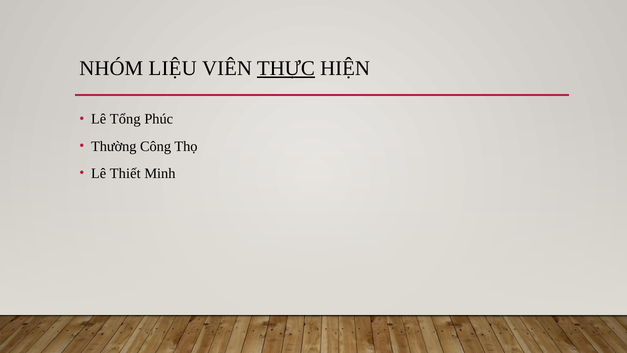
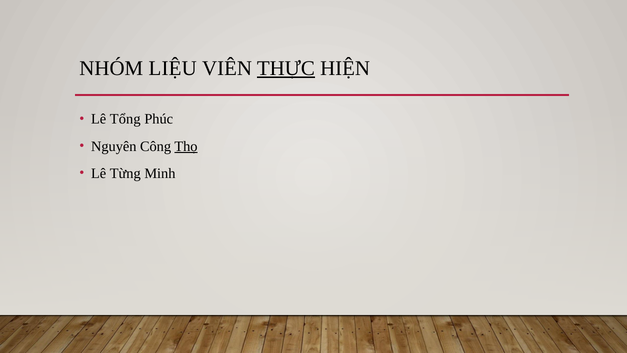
Thường: Thường -> Nguyên
Thọ underline: none -> present
Thiết: Thiết -> Từng
